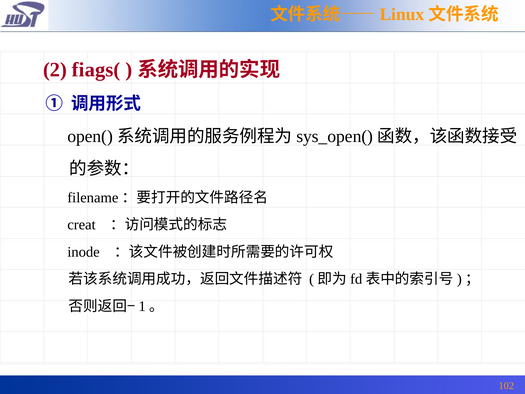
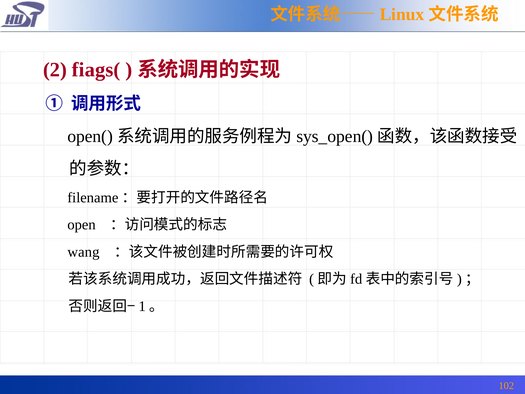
creat: creat -> open
inode: inode -> wang
